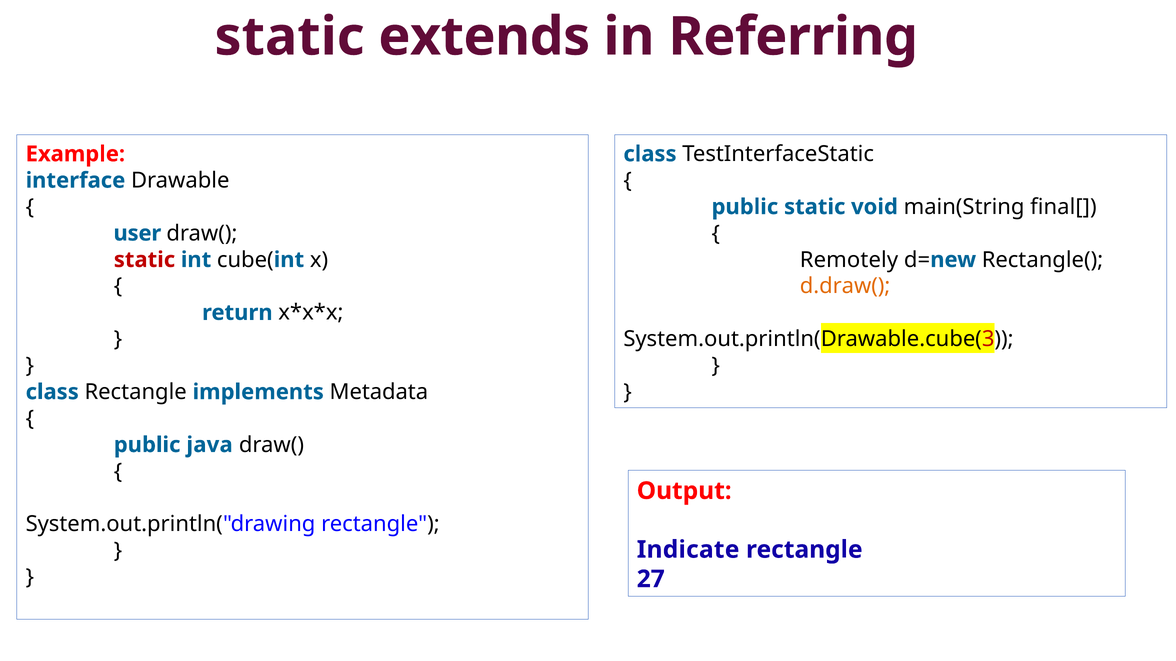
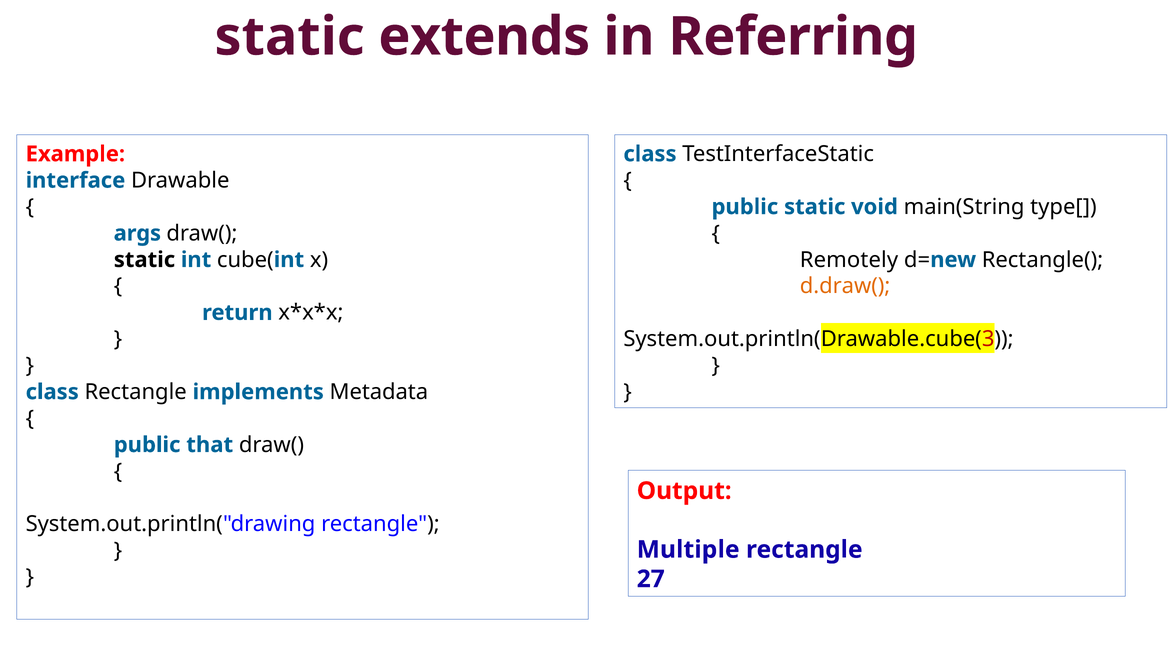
final[: final[ -> type[
user: user -> args
static at (144, 260) colour: red -> black
java: java -> that
Indicate: Indicate -> Multiple
